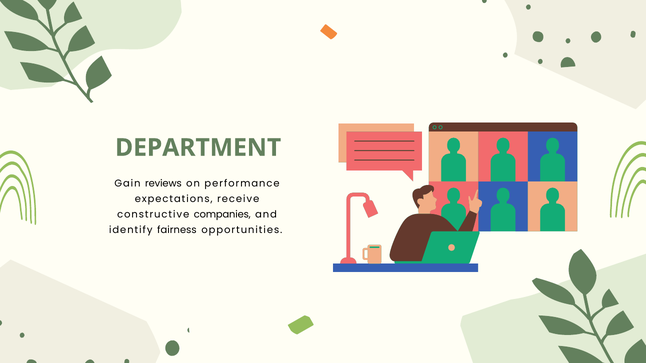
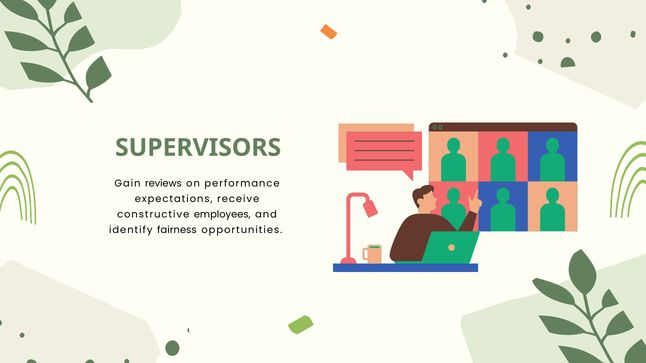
DEPARTMENT: DEPARTMENT -> SUPERVISORS
companies: companies -> employees
